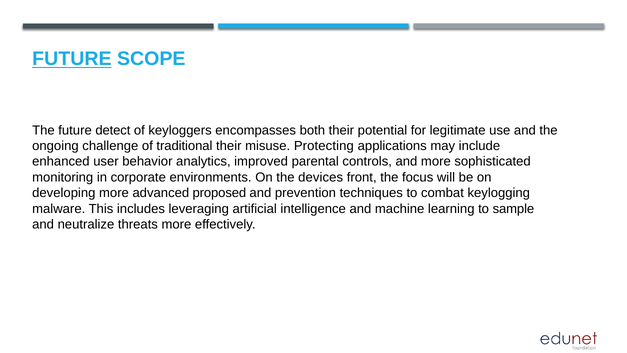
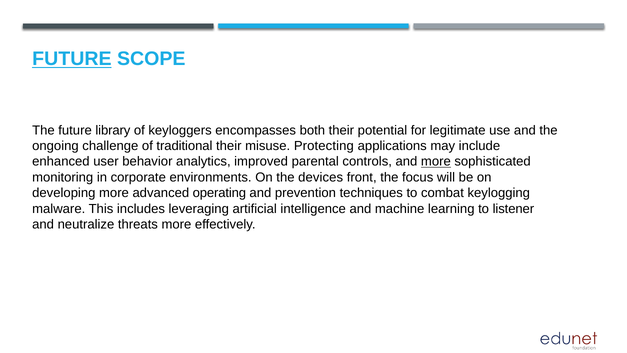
detect: detect -> library
more at (436, 162) underline: none -> present
proposed: proposed -> operating
sample: sample -> listener
